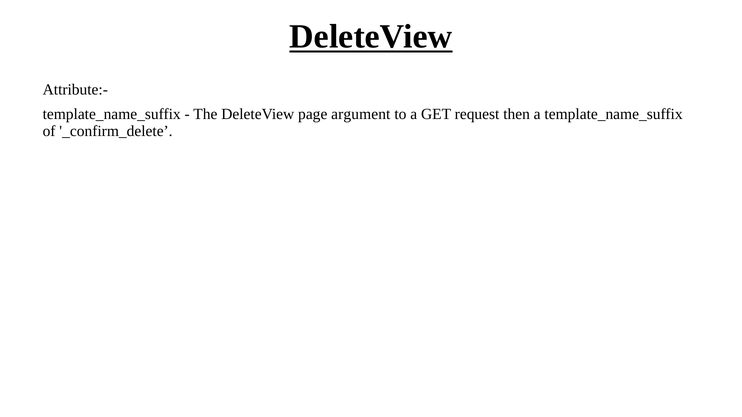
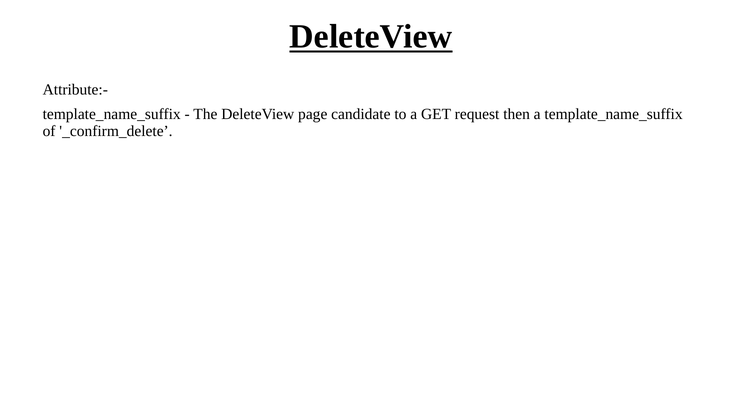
argument: argument -> candidate
